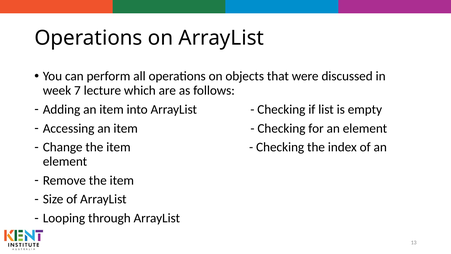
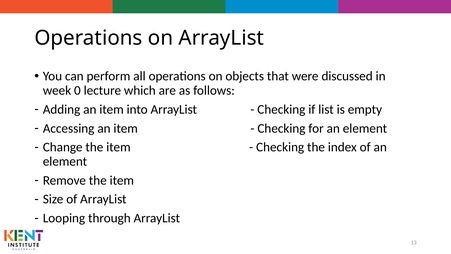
7: 7 -> 0
